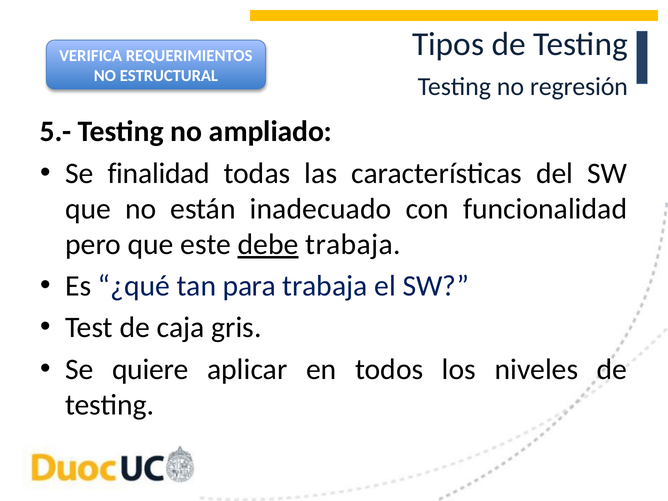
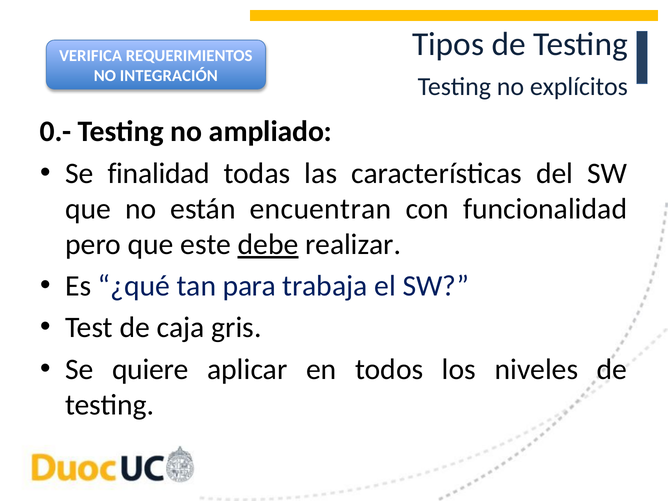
ESTRUCTURAL: ESTRUCTURAL -> INTEGRACIÓN
regresión: regresión -> explícitos
5.-: 5.- -> 0.-
inadecuado: inadecuado -> encuentran
trabaja at (353, 245): trabaja -> realizar
